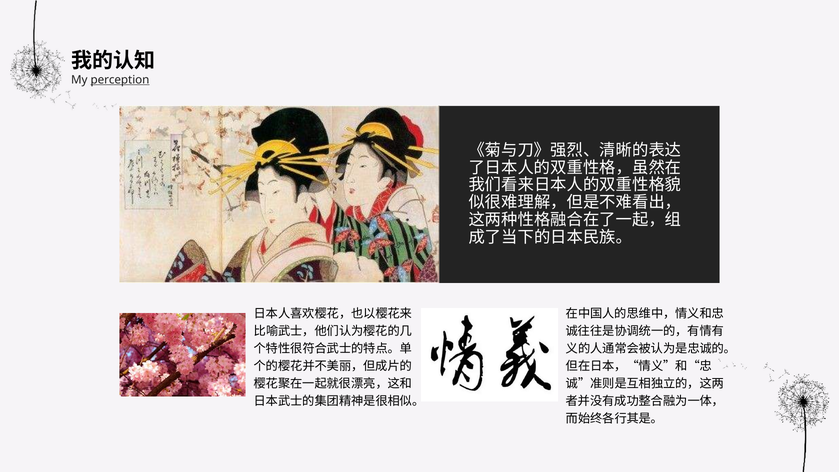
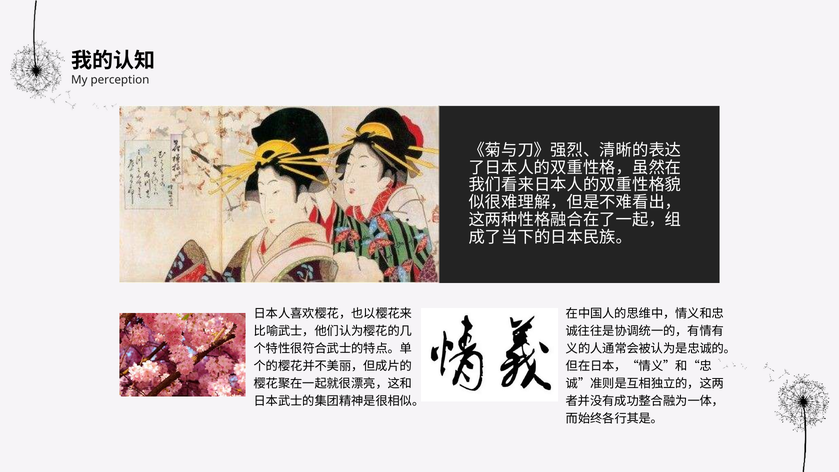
perception underline: present -> none
